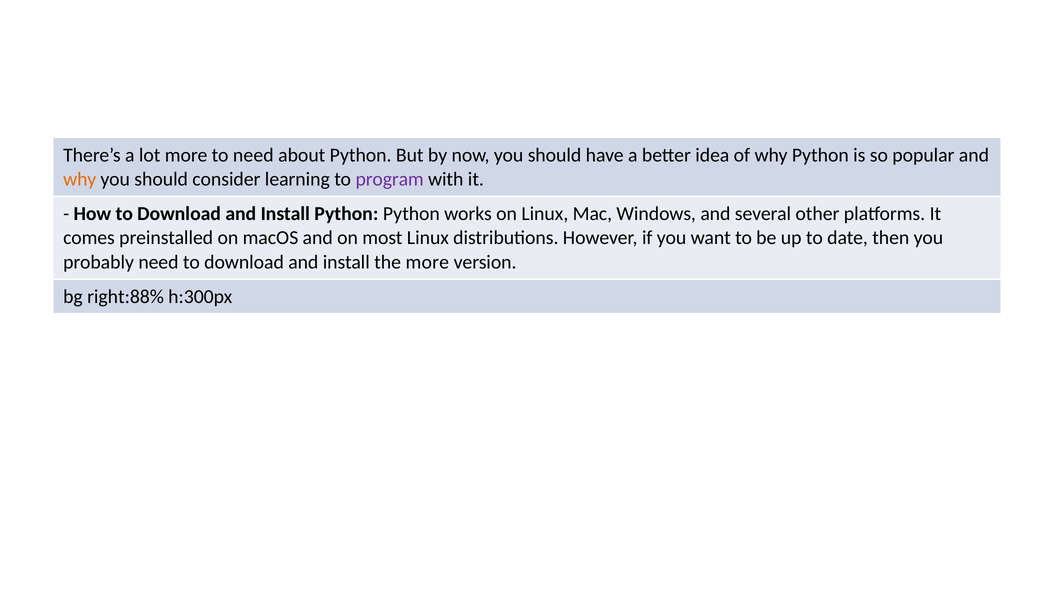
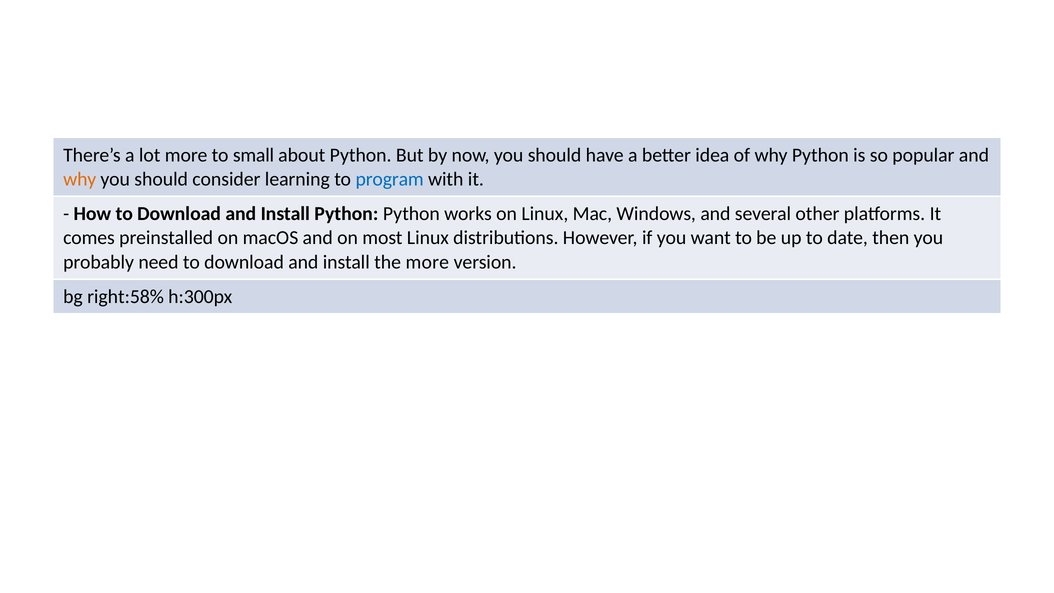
to need: need -> small
program colour: purple -> blue
right:88%: right:88% -> right:58%
